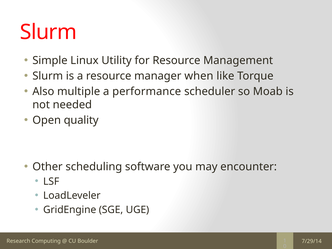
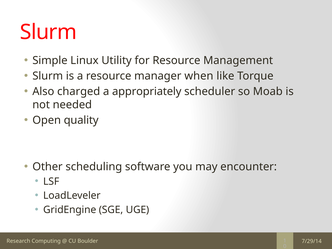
multiple: multiple -> charged
performance: performance -> appropriately
